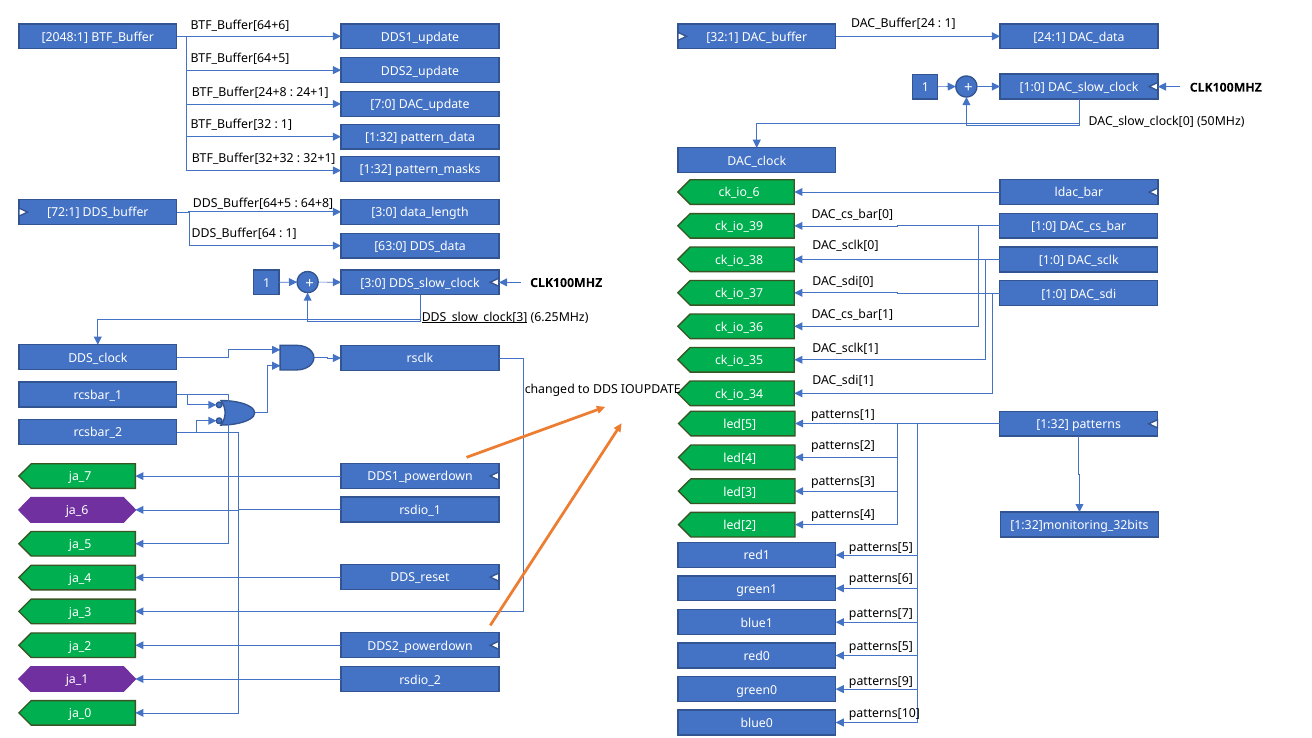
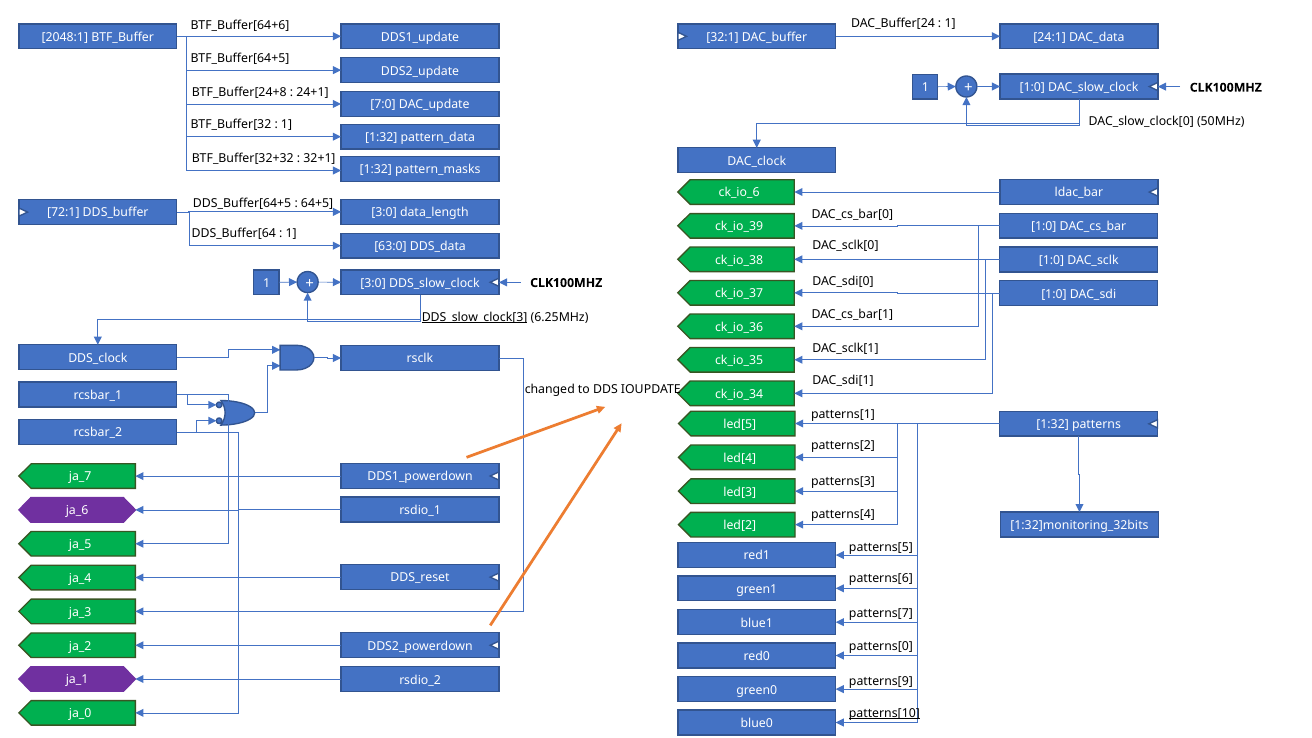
64+8: 64+8 -> 64+5
patterns[5 at (881, 647): patterns[5 -> patterns[0
patterns[10 underline: none -> present
